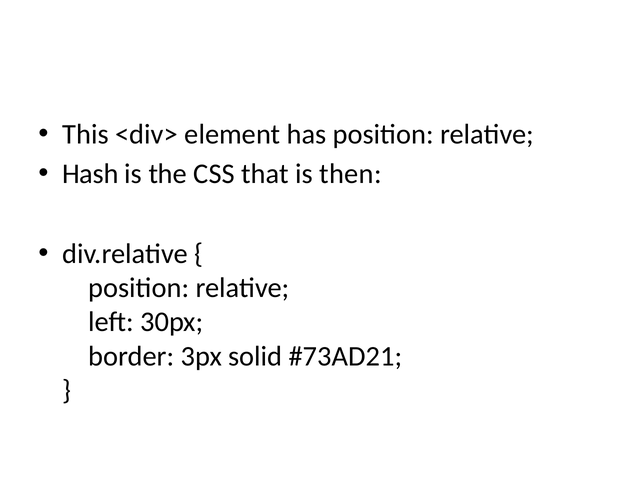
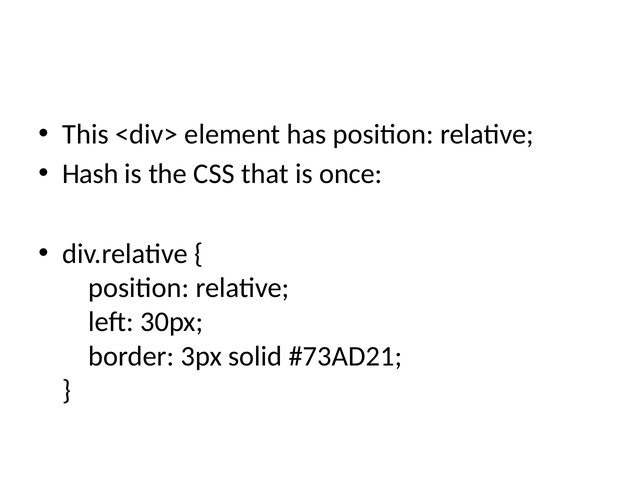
then: then -> once
